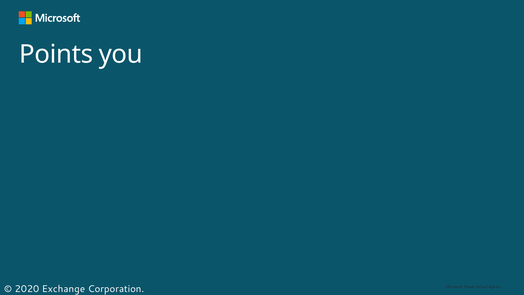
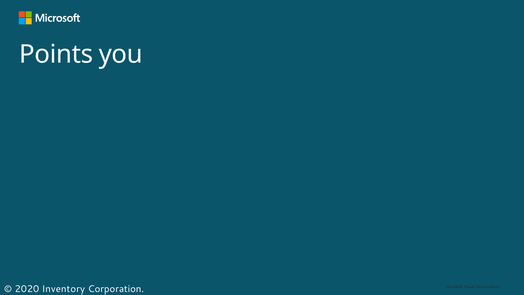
Exchange: Exchange -> Inventory
